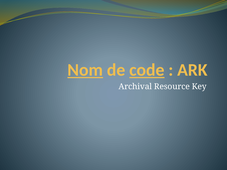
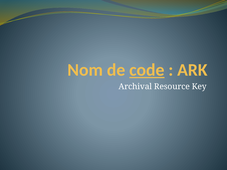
Nom underline: present -> none
